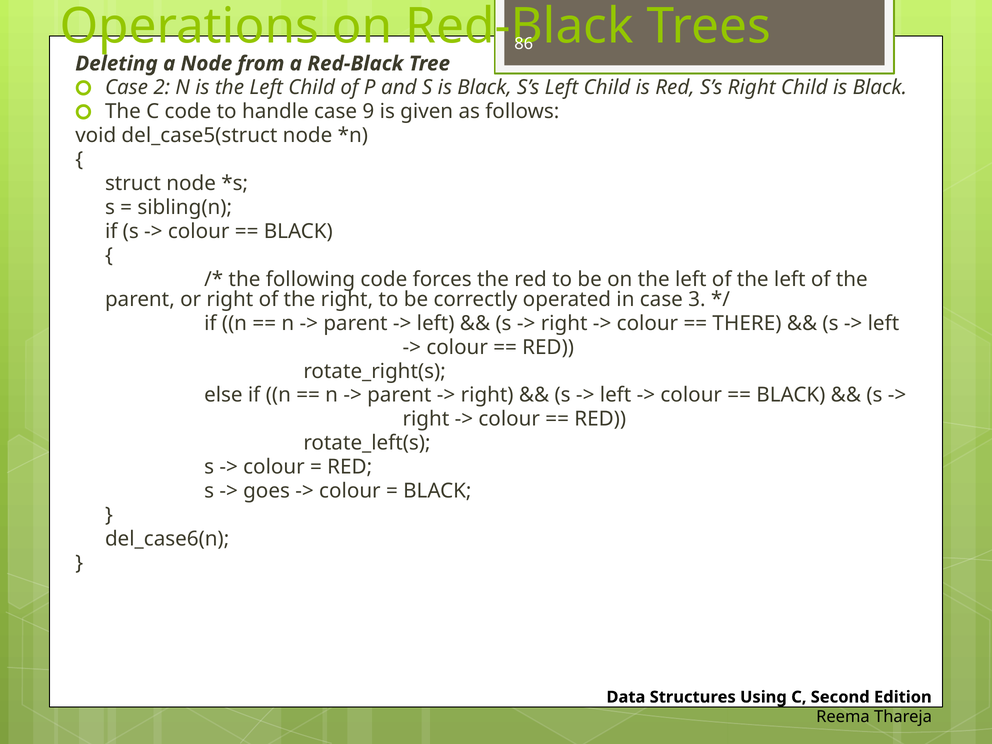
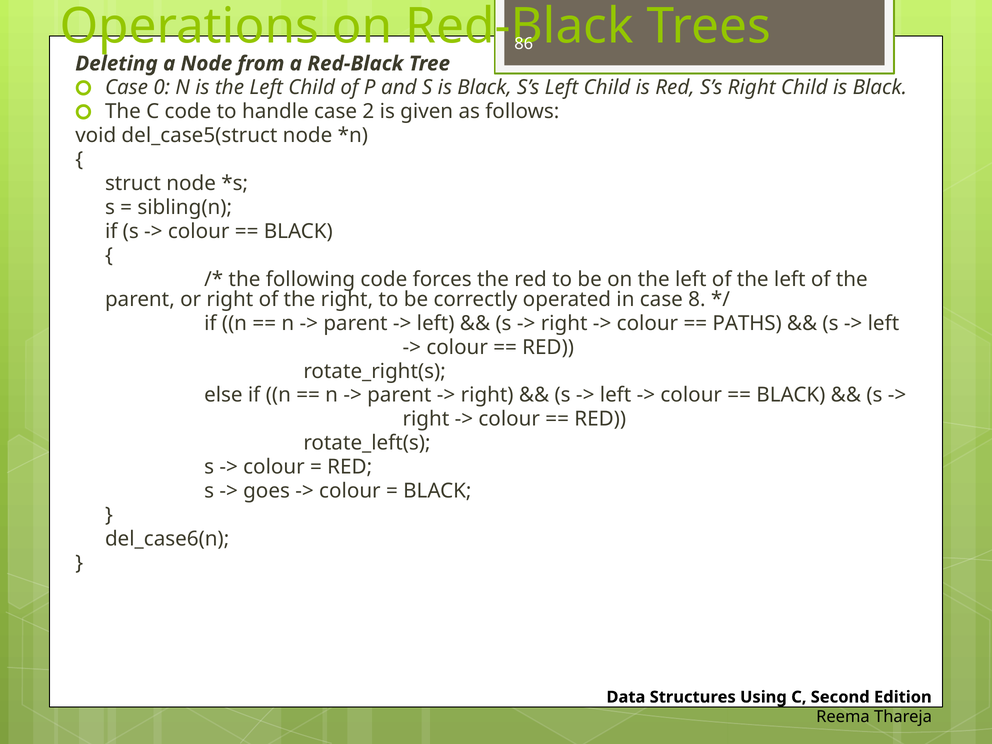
2: 2 -> 0
9: 9 -> 2
3: 3 -> 8
THERE: THERE -> PATHS
